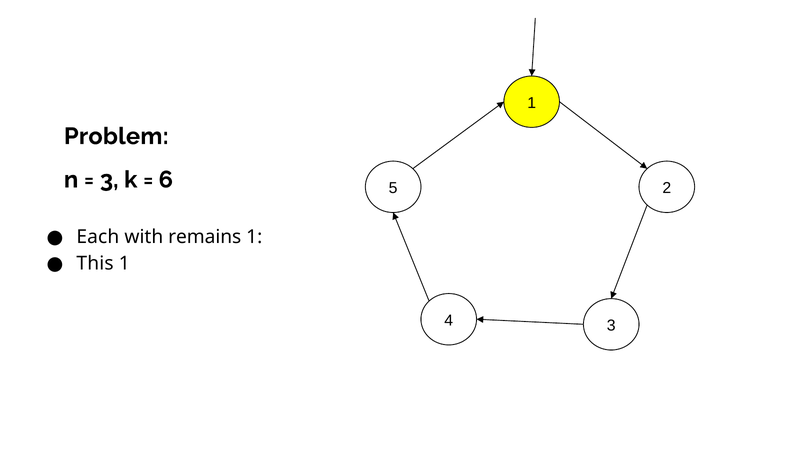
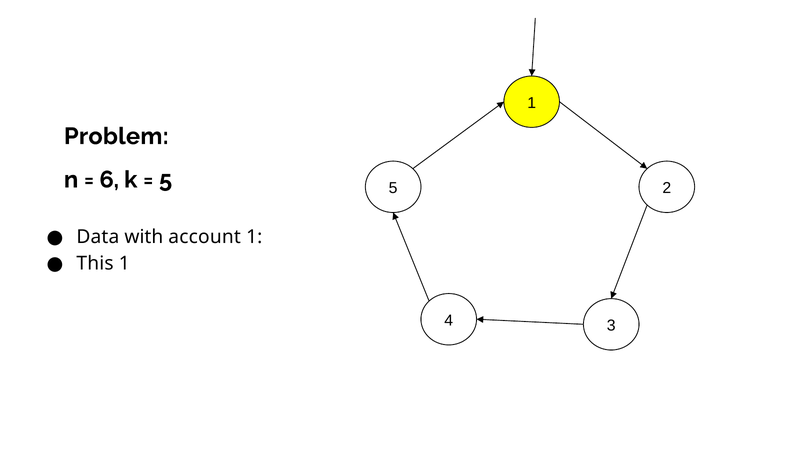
3 at (109, 180): 3 -> 6
6 at (166, 180): 6 -> 5
Each: Each -> Data
remains: remains -> account
